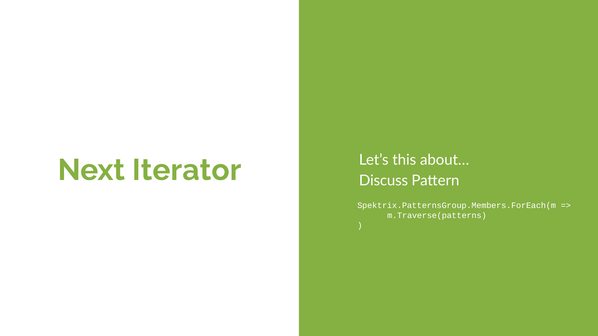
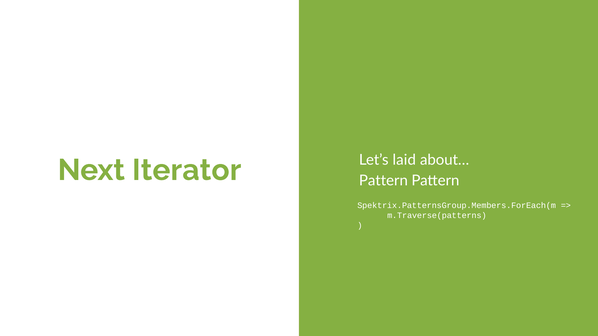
this: this -> laid
Discuss at (383, 181): Discuss -> Pattern
